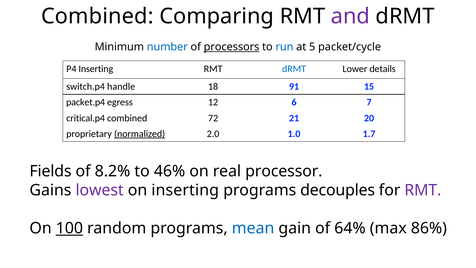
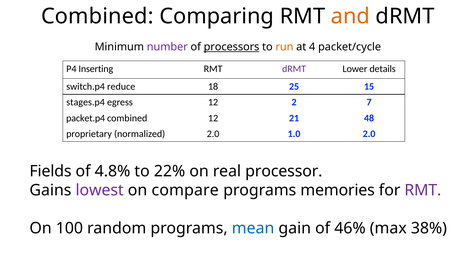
and colour: purple -> orange
number colour: blue -> purple
run colour: blue -> orange
5: 5 -> 4
dRMT at (294, 69) colour: blue -> purple
handle: handle -> reduce
91: 91 -> 25
packet.p4: packet.p4 -> stages.p4
6: 6 -> 2
critical.p4: critical.p4 -> packet.p4
combined 72: 72 -> 12
20: 20 -> 48
normalized underline: present -> none
1.0 1.7: 1.7 -> 2.0
8.2%: 8.2% -> 4.8%
46%: 46% -> 22%
on inserting: inserting -> compare
decouples: decouples -> memories
100 underline: present -> none
64%: 64% -> 46%
86%: 86% -> 38%
